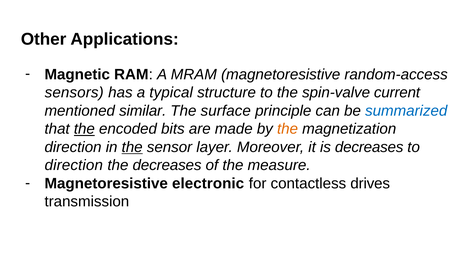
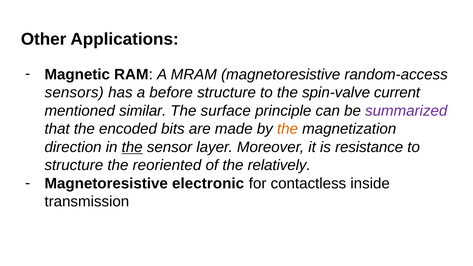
typical: typical -> before
summarized colour: blue -> purple
the at (84, 129) underline: present -> none
is decreases: decreases -> resistance
direction at (74, 165): direction -> structure
the decreases: decreases -> reoriented
measure: measure -> relatively
drives: drives -> inside
